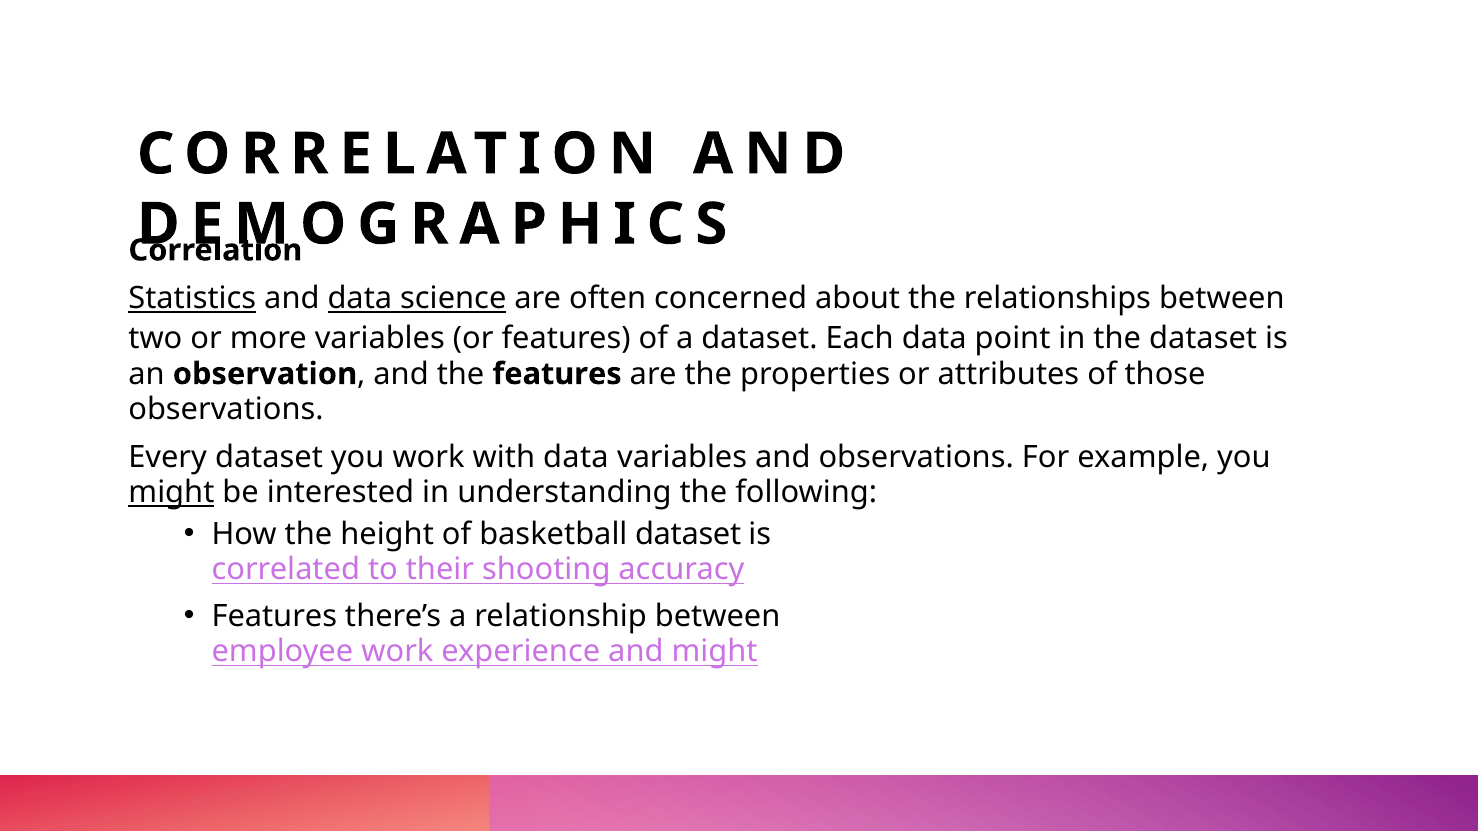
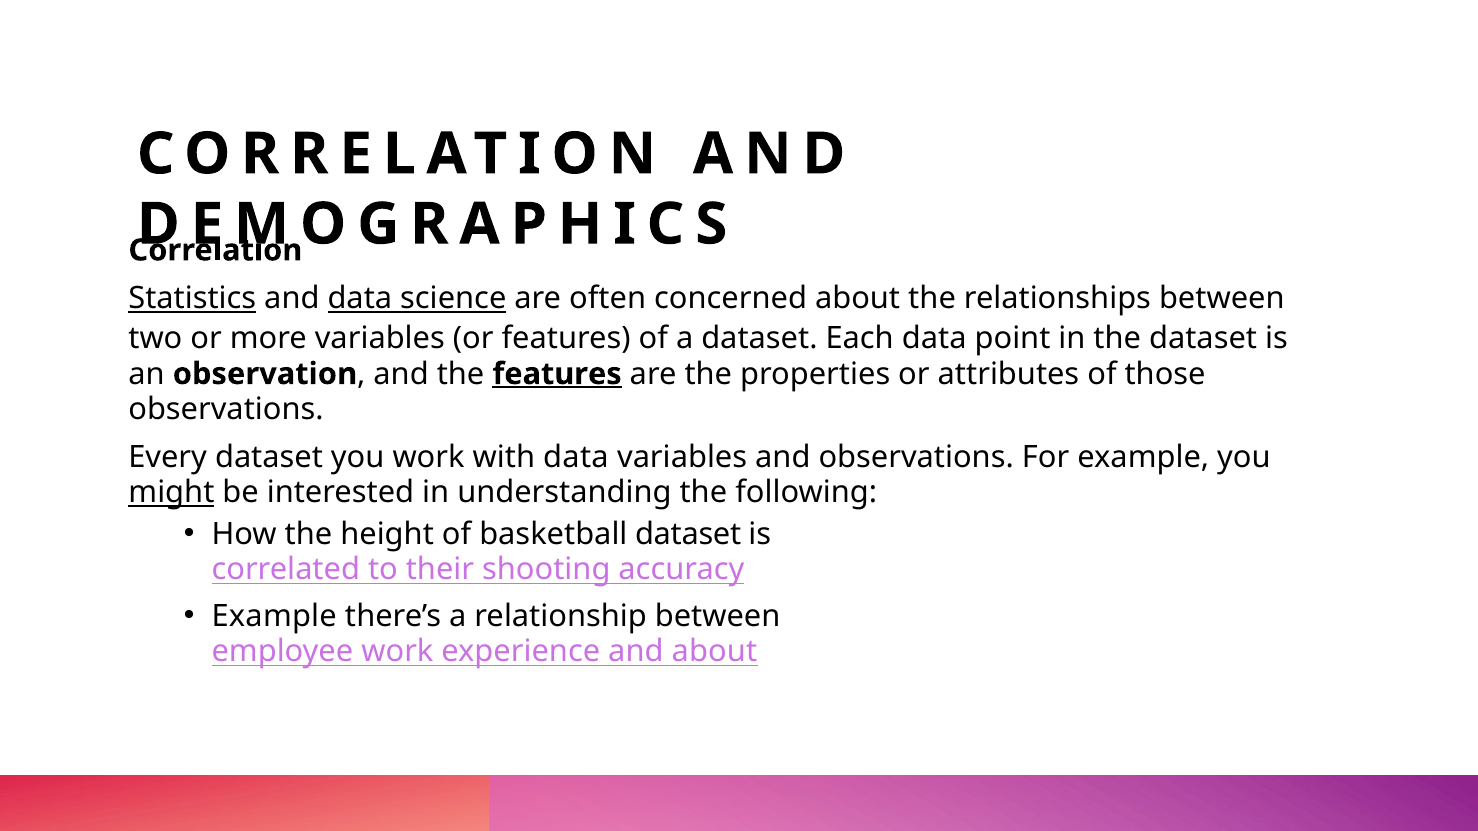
features at (557, 374) underline: none -> present
Features at (274, 616): Features -> Example
and might: might -> about
